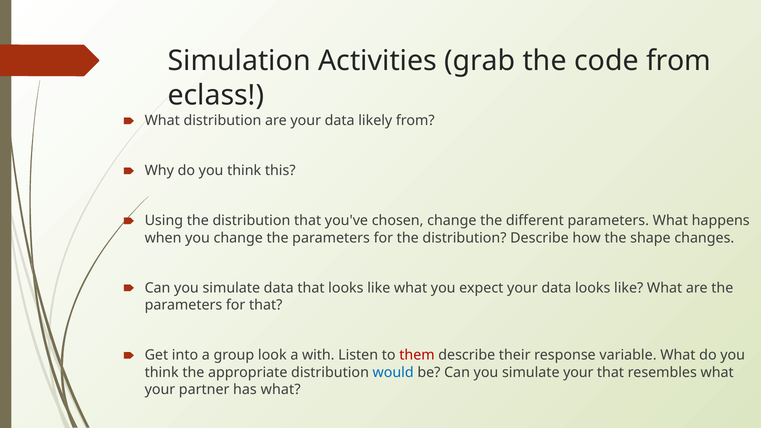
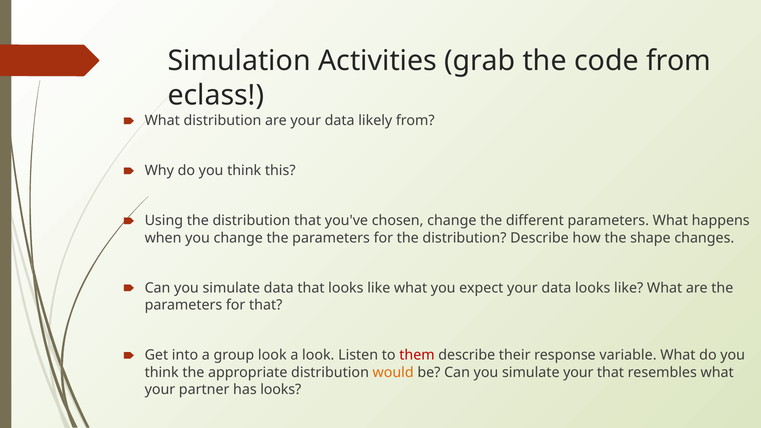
a with: with -> look
would colour: blue -> orange
has what: what -> looks
